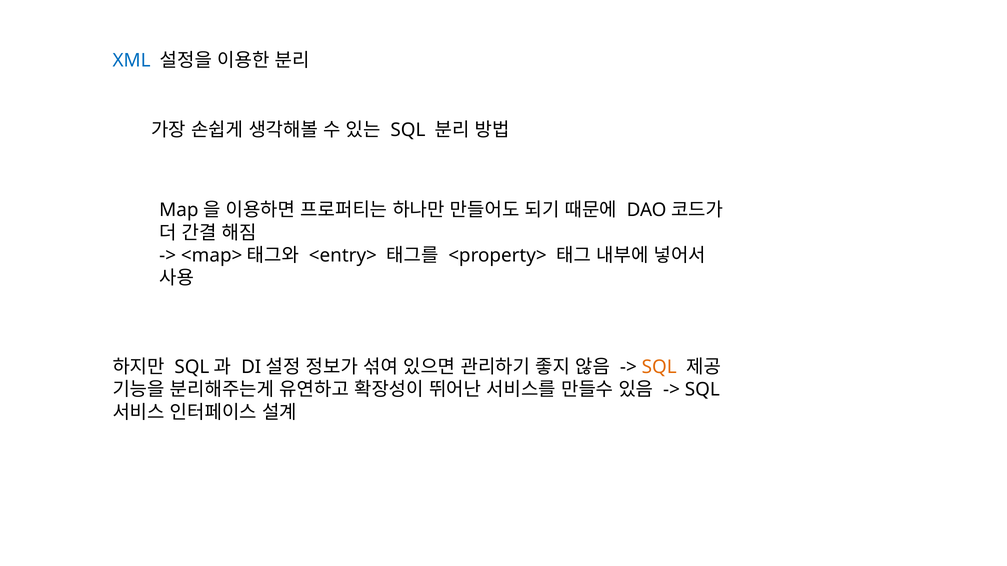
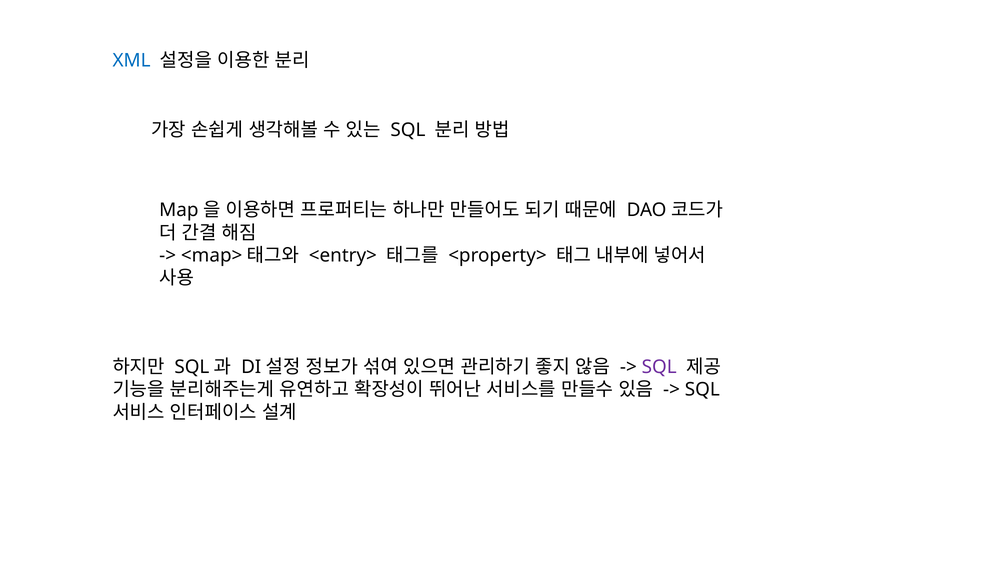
SQL at (659, 367) colour: orange -> purple
